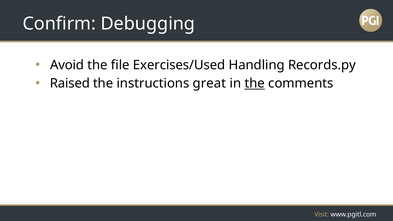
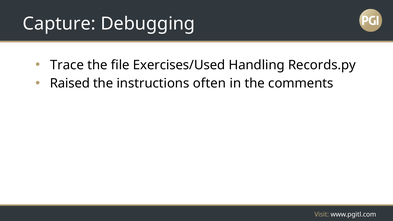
Confirm: Confirm -> Capture
Avoid: Avoid -> Trace
great: great -> often
the at (255, 83) underline: present -> none
